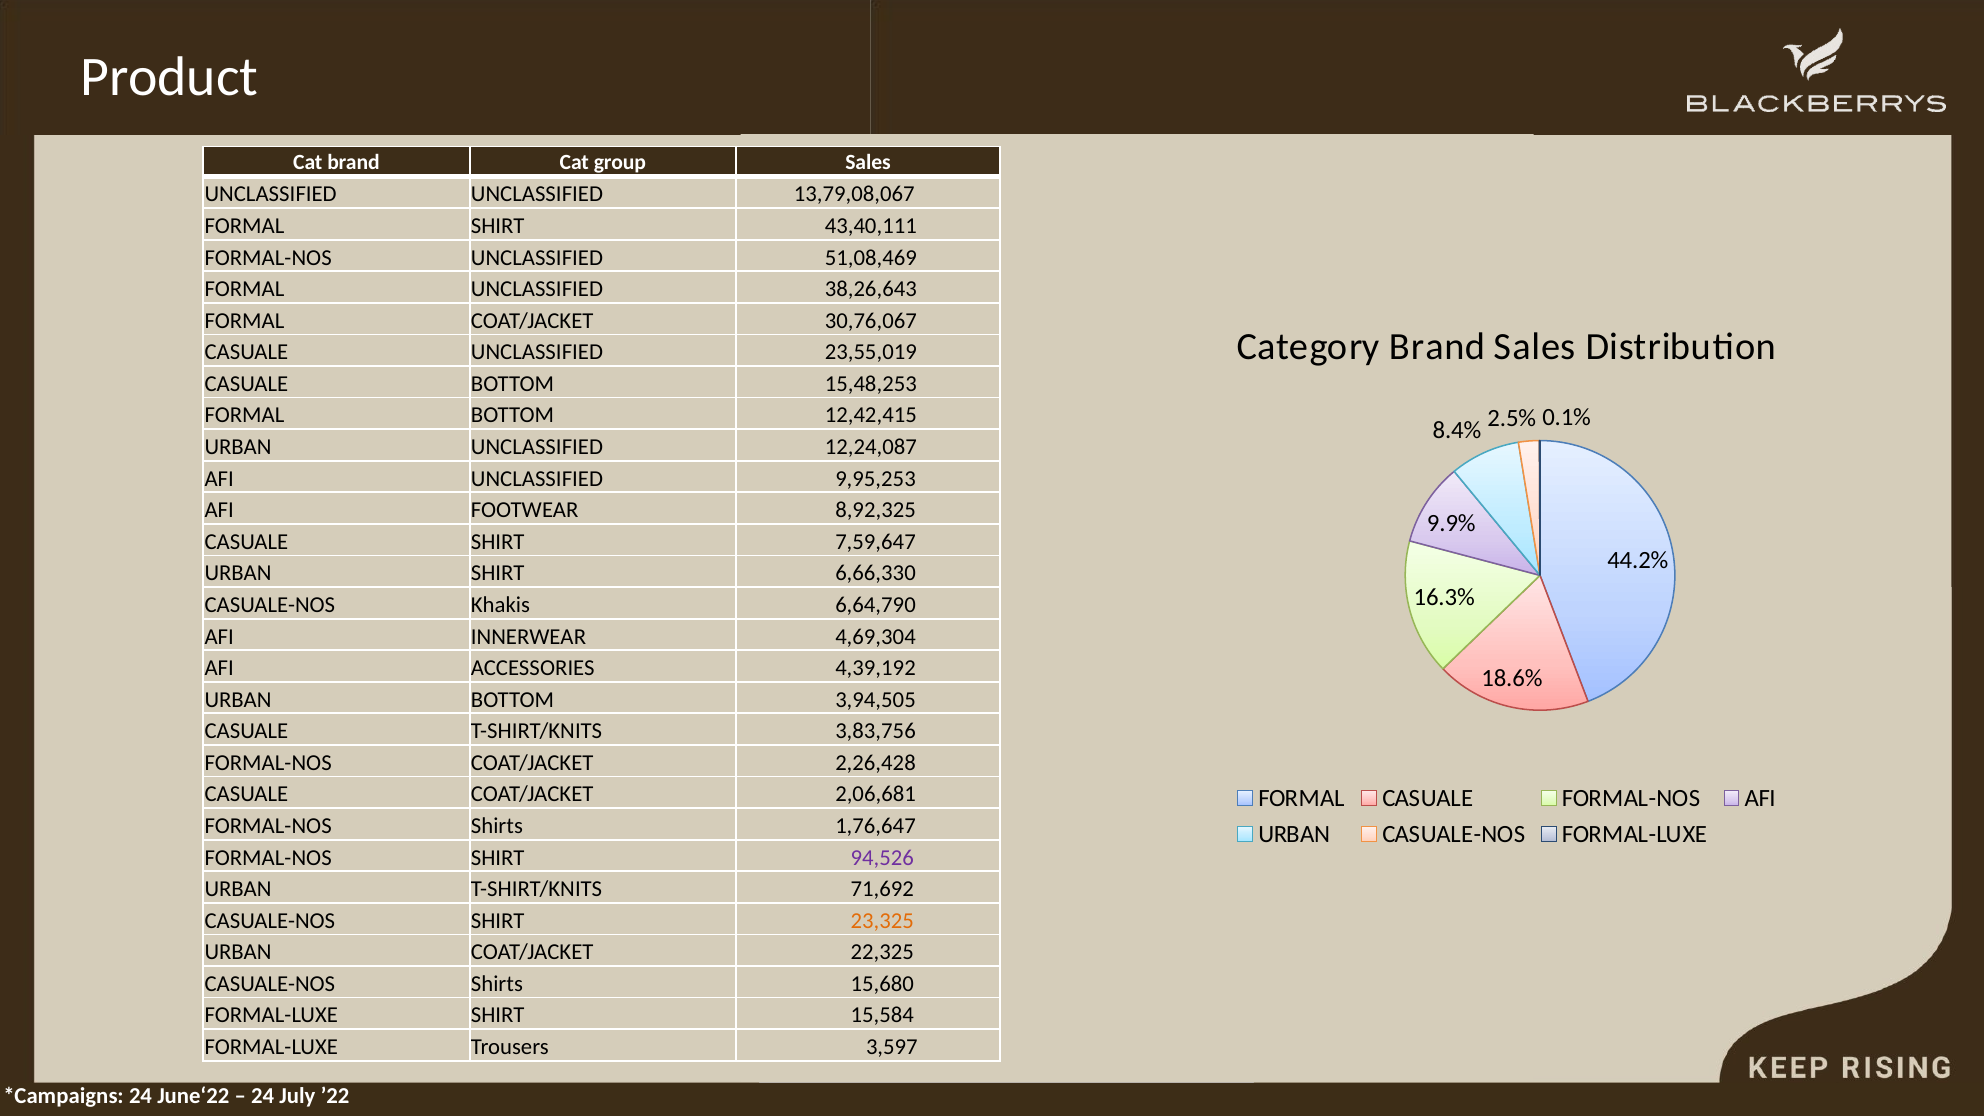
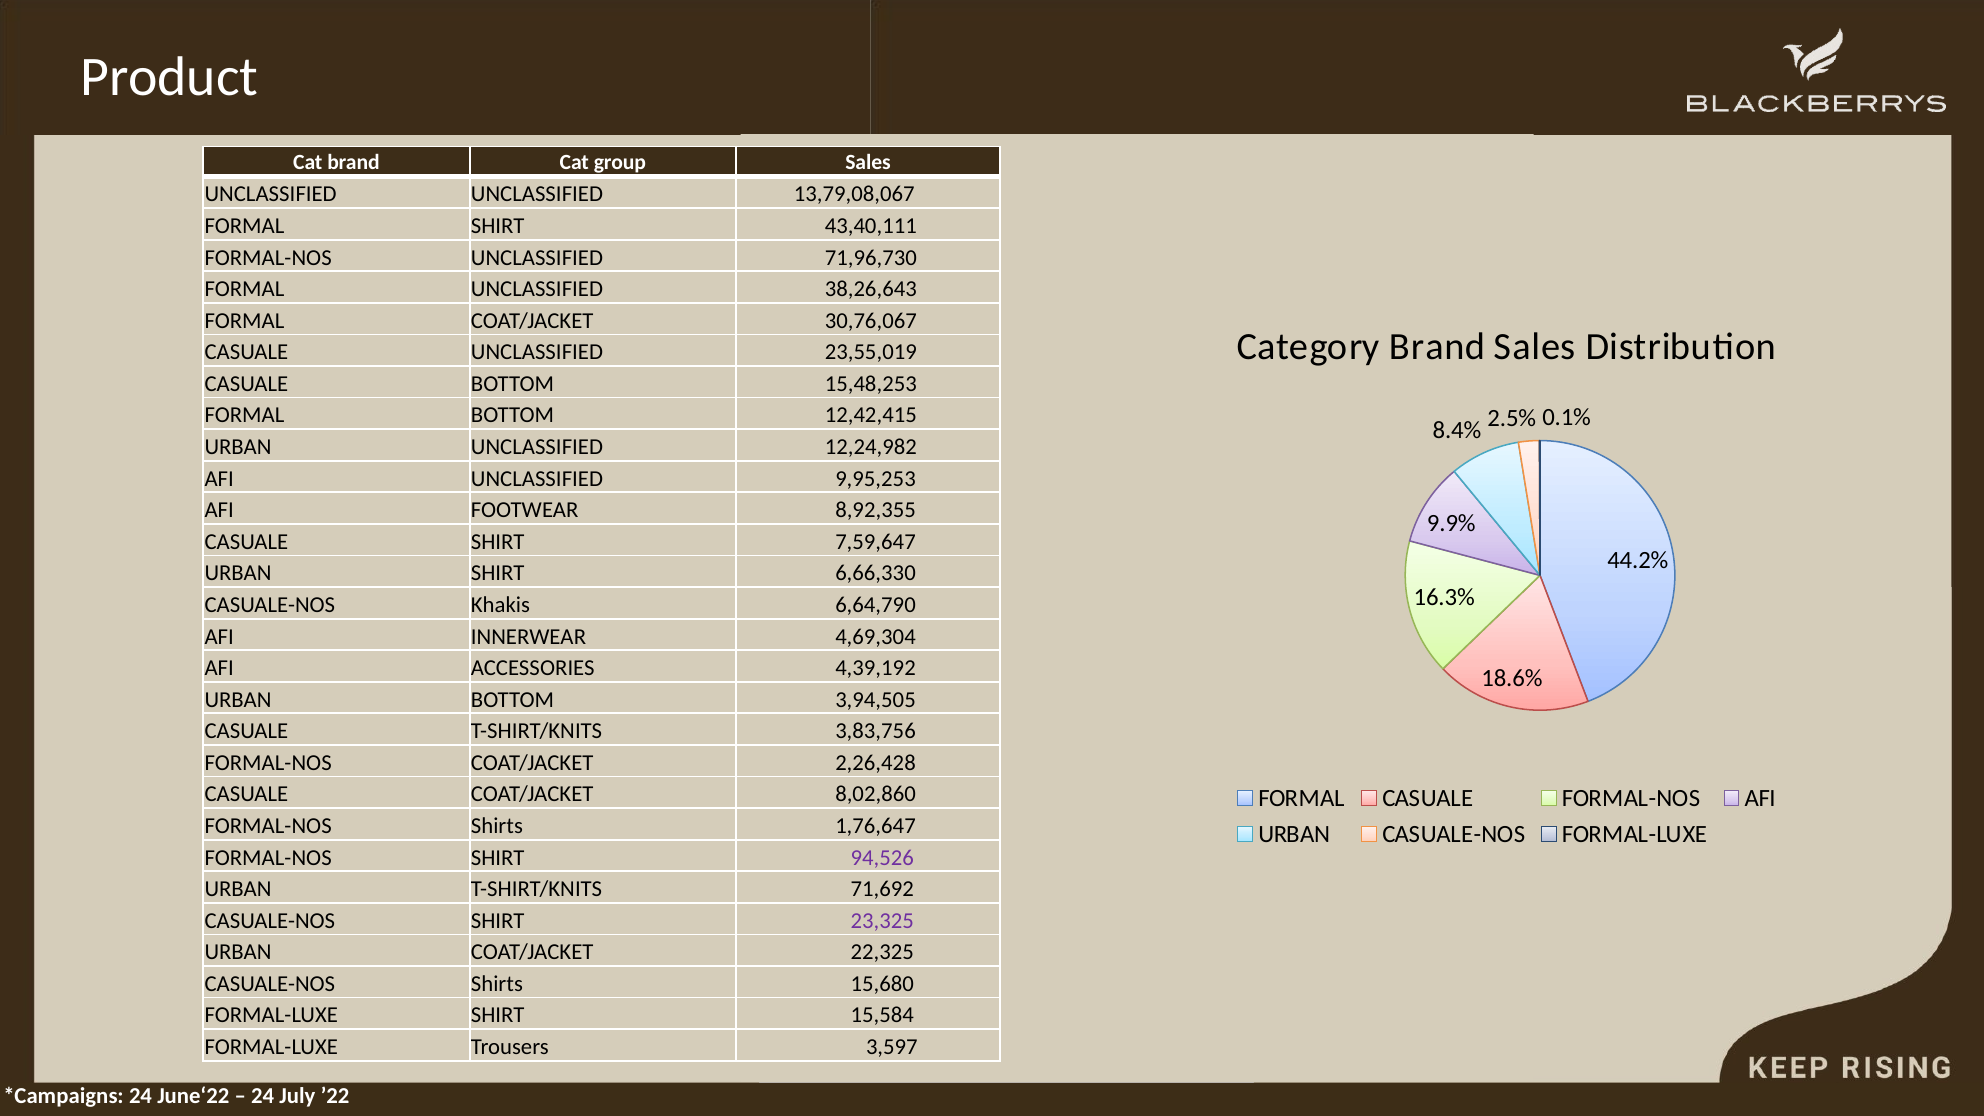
51,08,469: 51,08,469 -> 71,96,730
12,24,087: 12,24,087 -> 12,24,982
8,92,325: 8,92,325 -> 8,92,355
2,06,681: 2,06,681 -> 8,02,860
23,325 colour: orange -> purple
